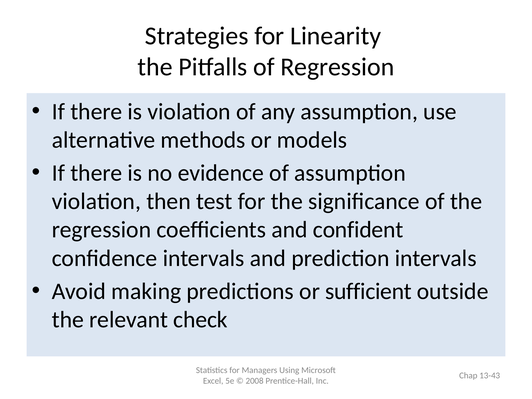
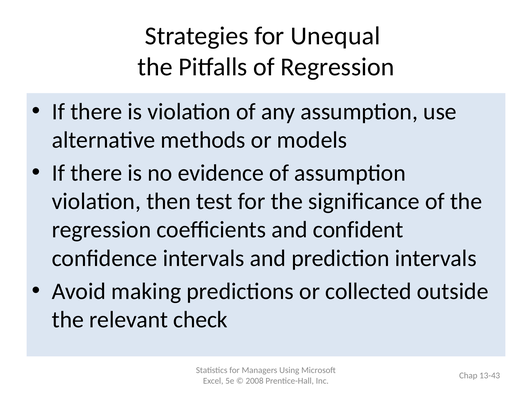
Linearity: Linearity -> Unequal
sufficient: sufficient -> collected
